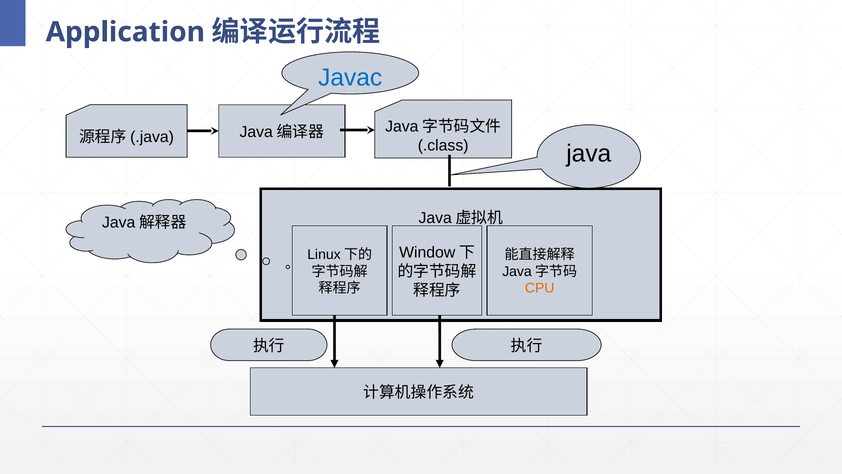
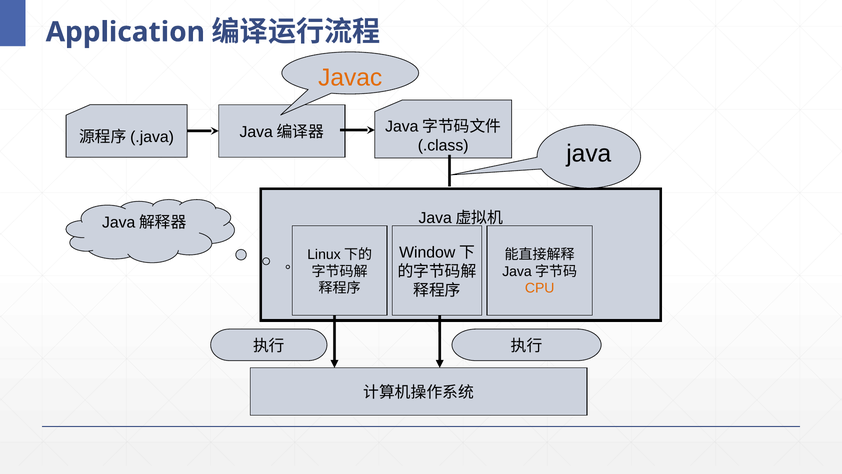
Javac colour: blue -> orange
